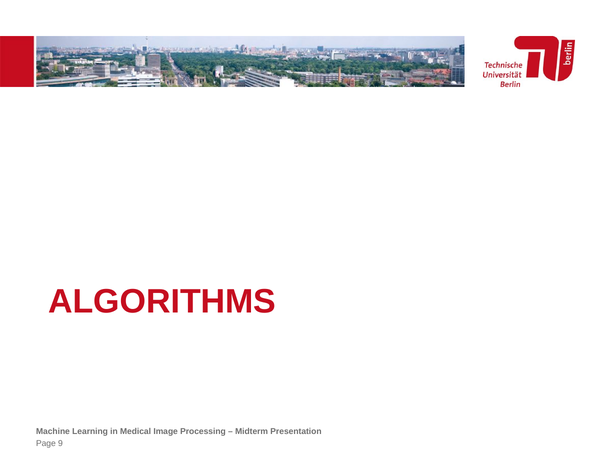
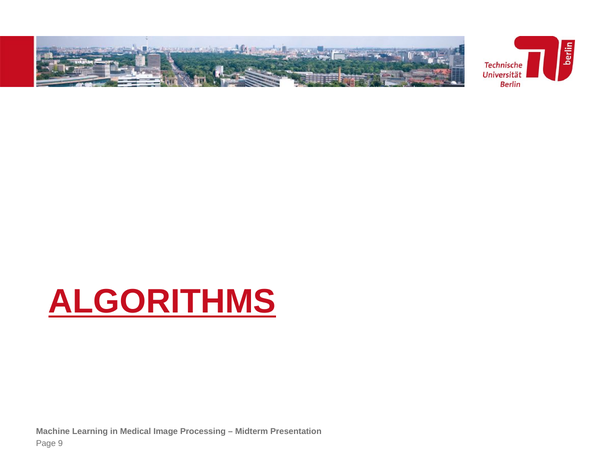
ALGORITHMS underline: none -> present
